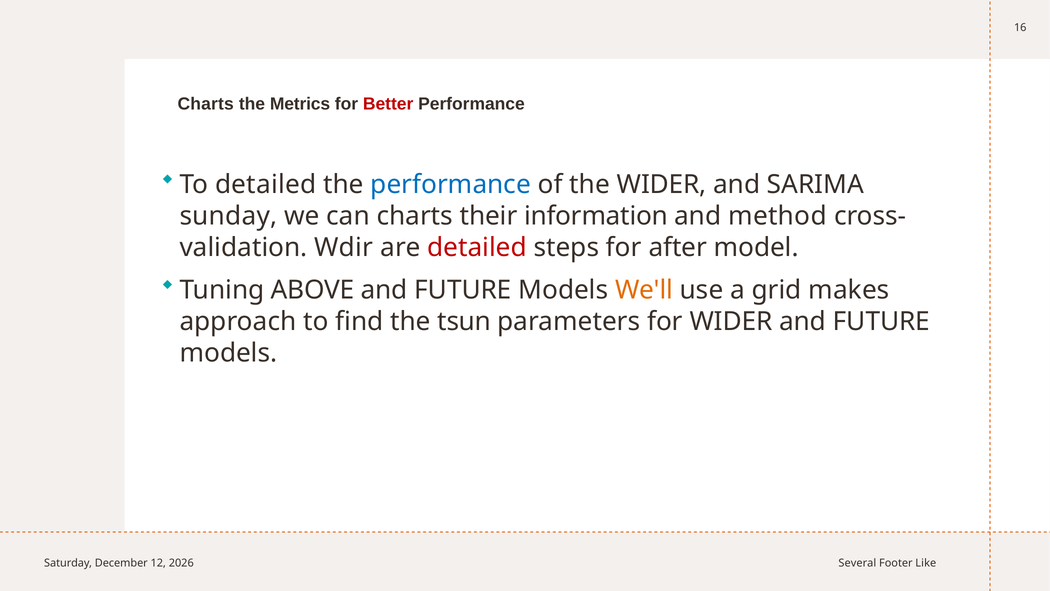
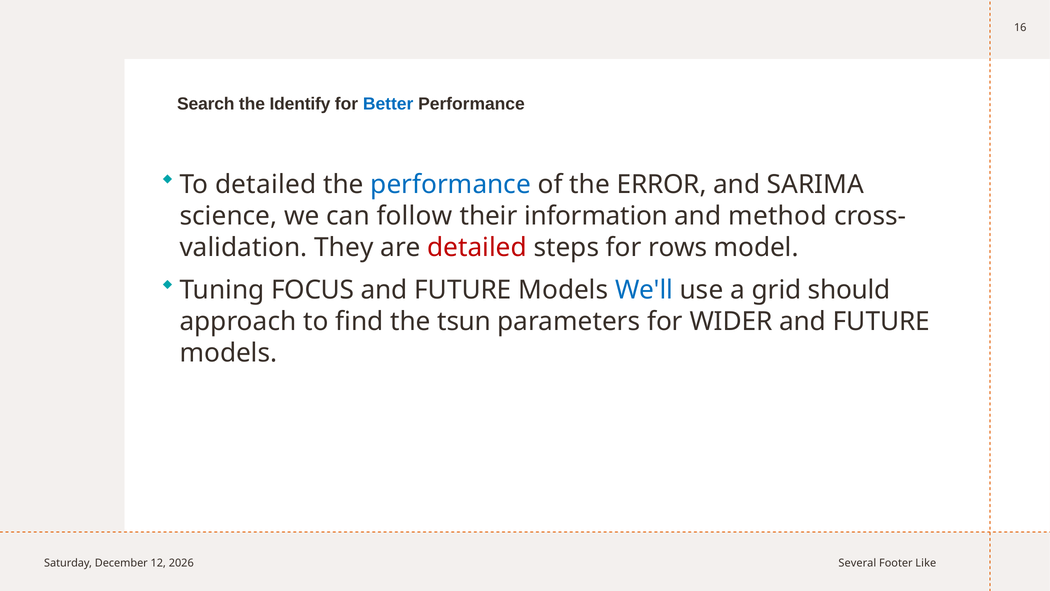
Charts at (206, 104): Charts -> Search
Metrics: Metrics -> Identify
Better colour: red -> blue
the WIDER: WIDER -> ERROR
sunday: sunday -> science
can charts: charts -> follow
Wdir: Wdir -> They
after: after -> rows
ABOVE: ABOVE -> FOCUS
We'll colour: orange -> blue
makes: makes -> should
